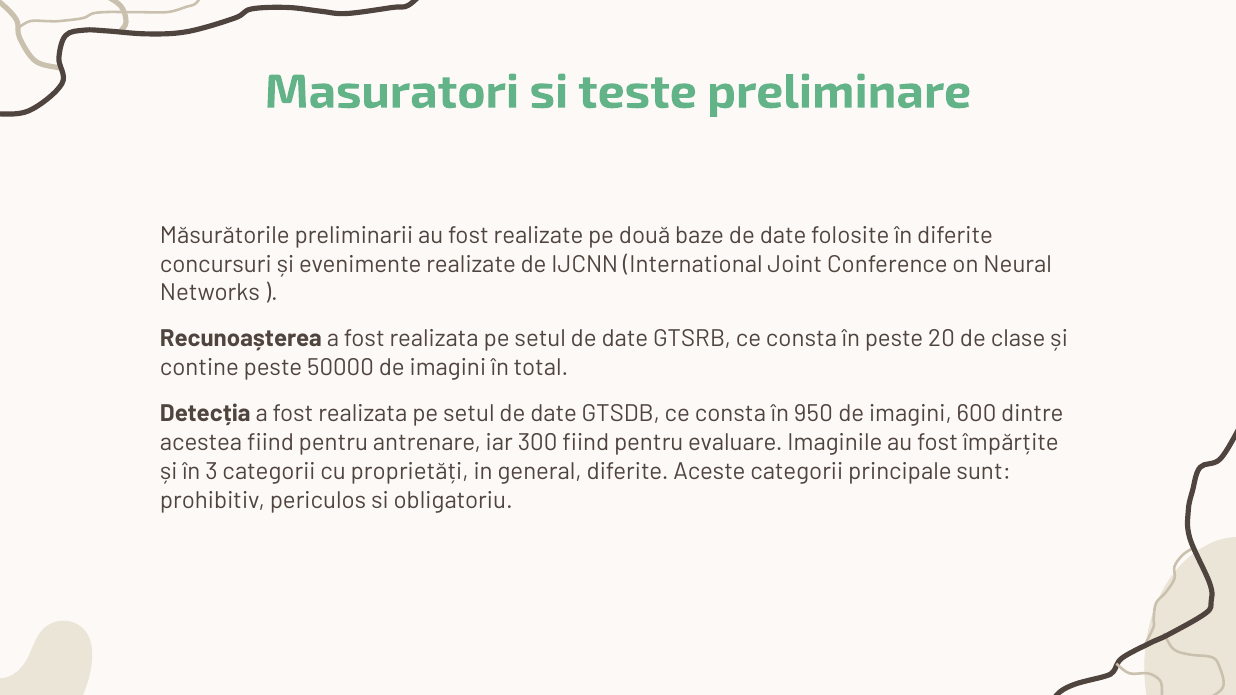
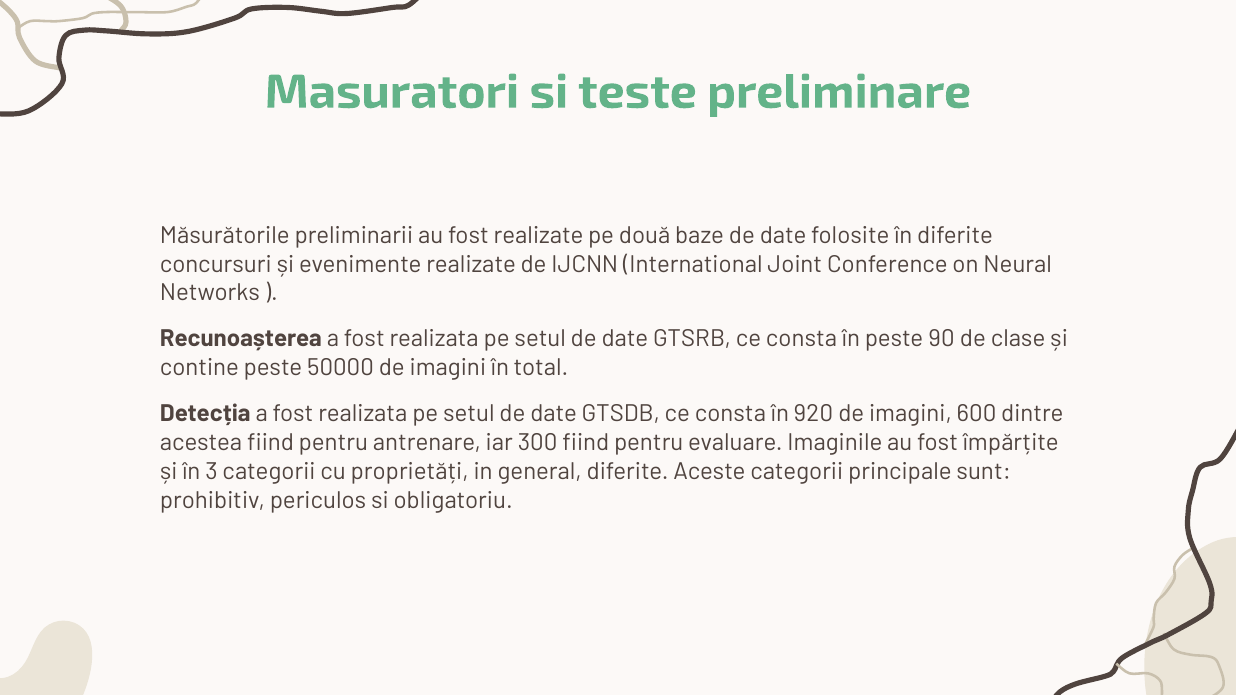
20: 20 -> 90
950: 950 -> 920
